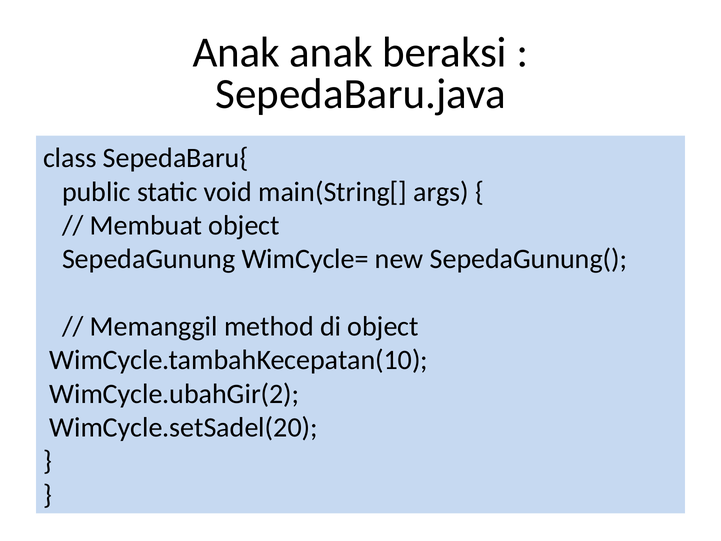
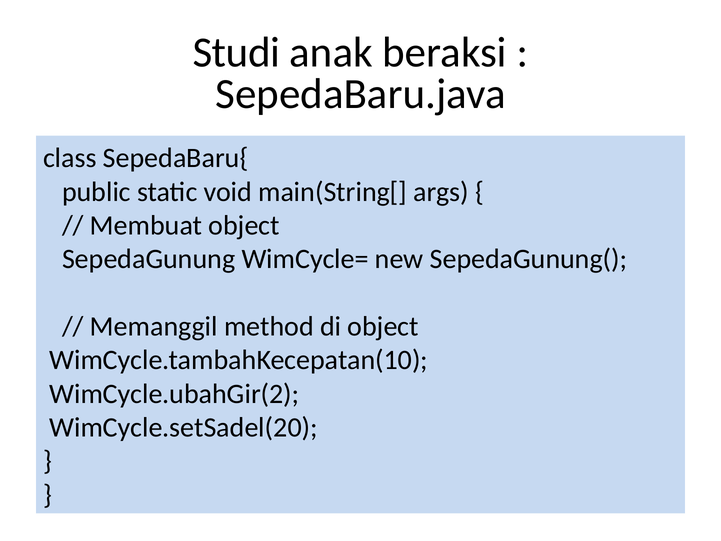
Anak at (236, 52): Anak -> Studi
